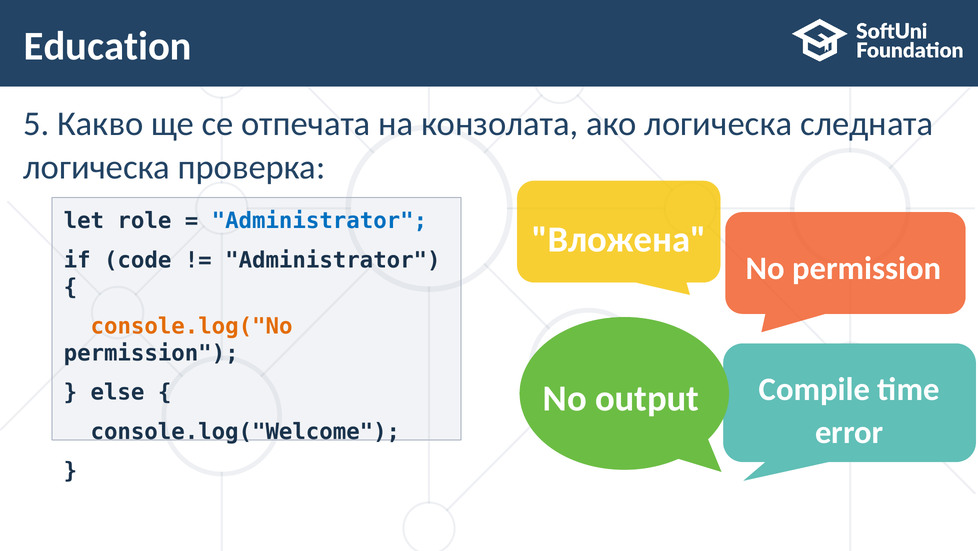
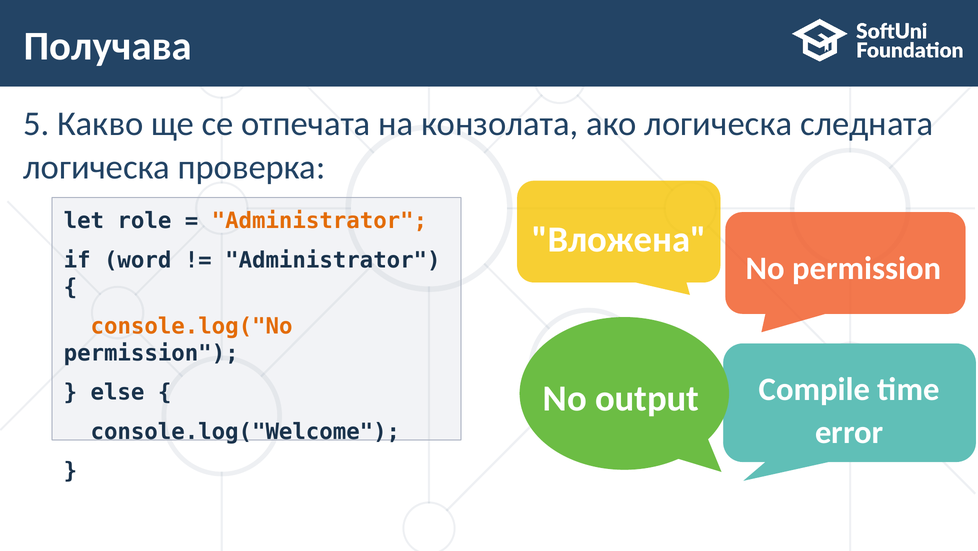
Education: Education -> Получава
Administrator at (319, 221) colour: blue -> orange
code: code -> word
